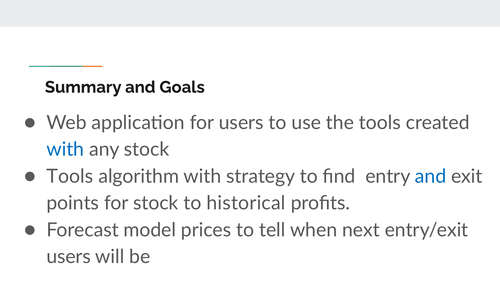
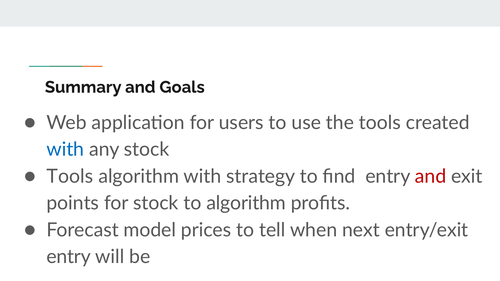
and at (431, 177) colour: blue -> red
to historical: historical -> algorithm
users at (69, 257): users -> entry
